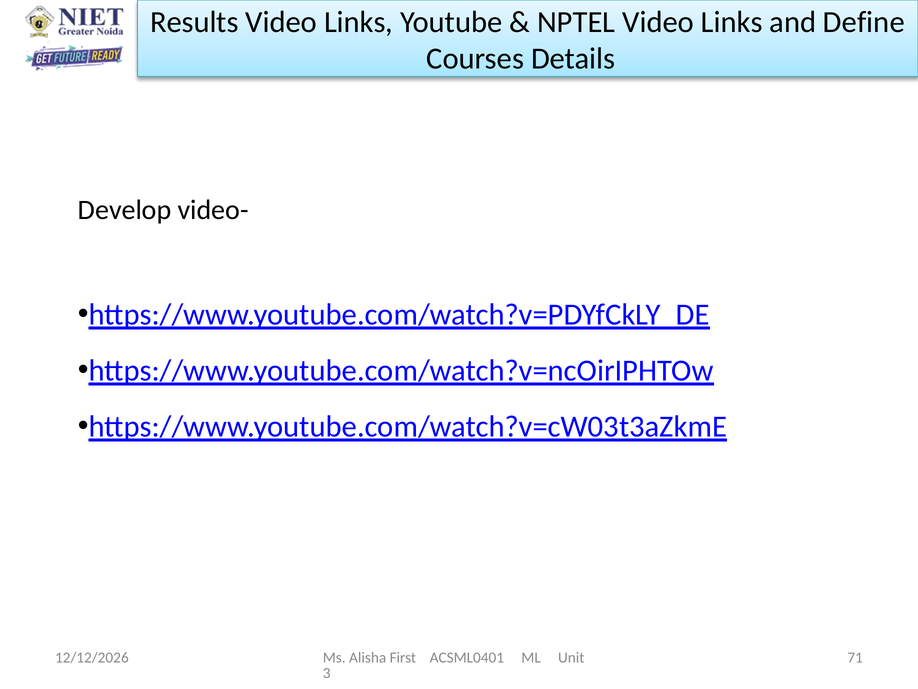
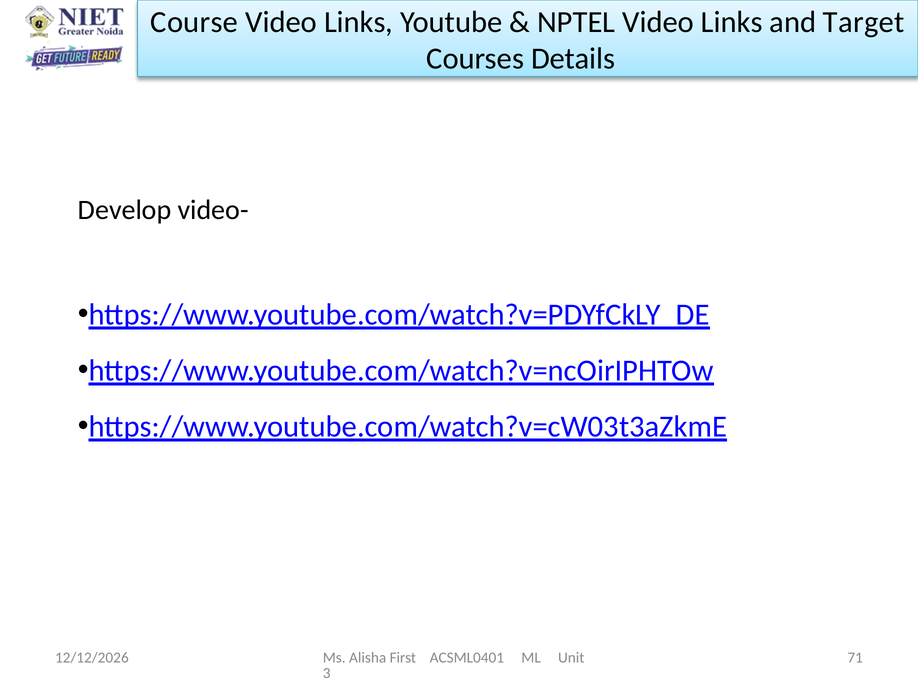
Results: Results -> Course
Define: Define -> Target
